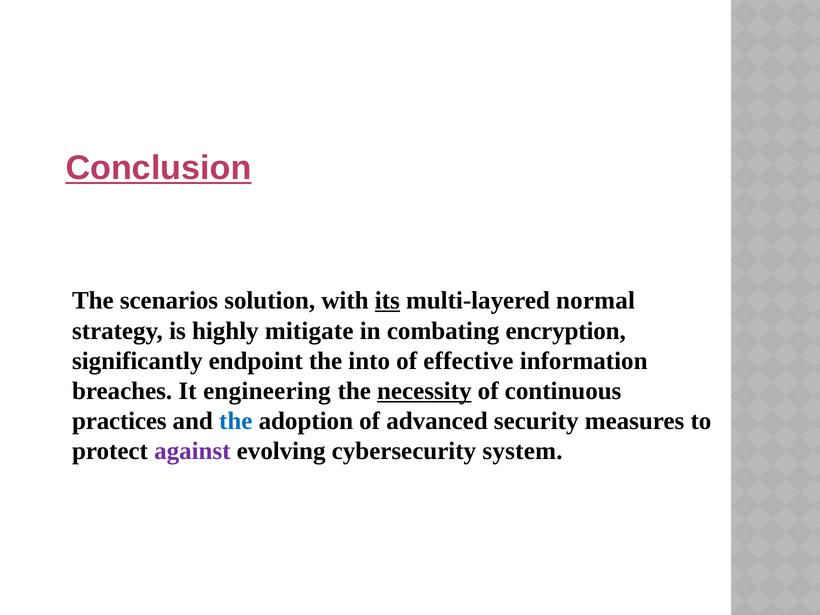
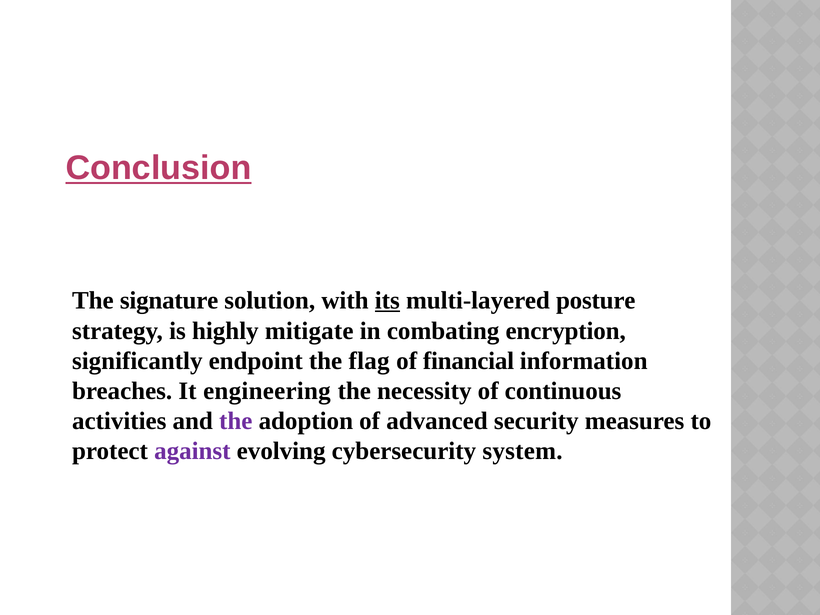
scenarios: scenarios -> signature
normal: normal -> posture
into: into -> flag
effective: effective -> financial
necessity underline: present -> none
practices: practices -> activities
the at (236, 421) colour: blue -> purple
